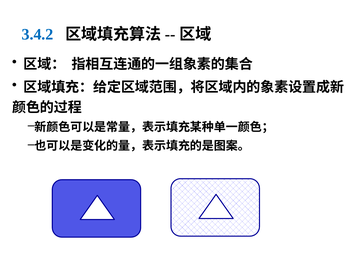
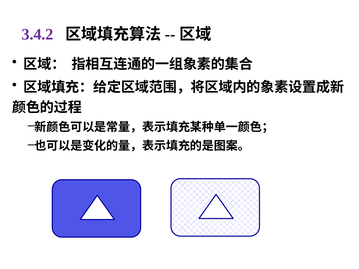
3.4.2 colour: blue -> purple
